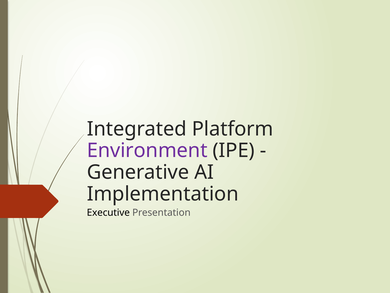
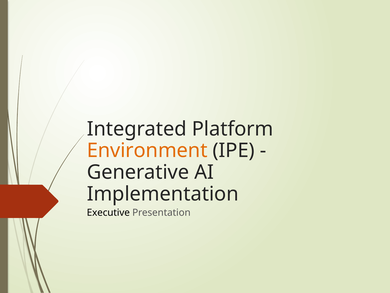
Environment colour: purple -> orange
